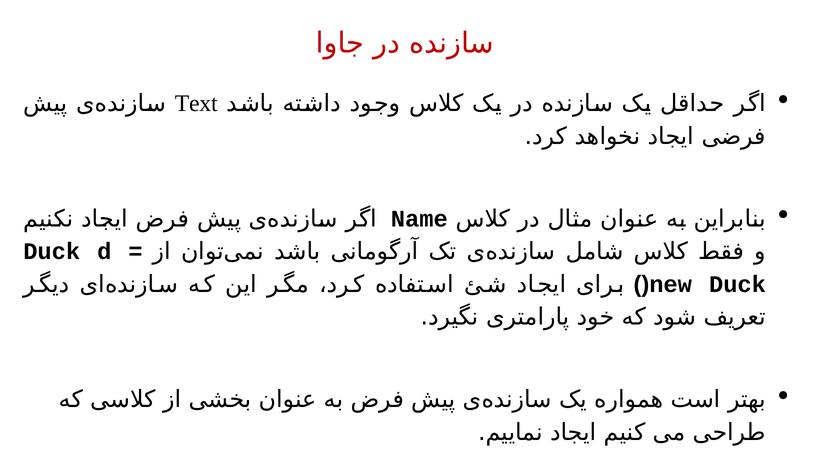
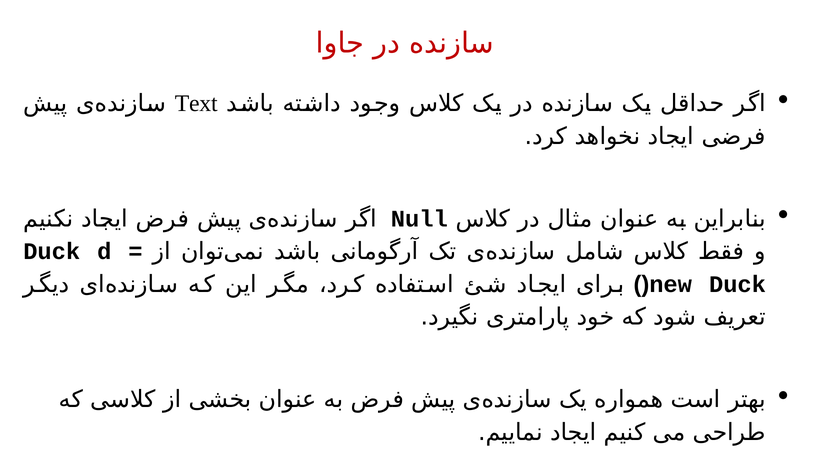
Name: Name -> Null
